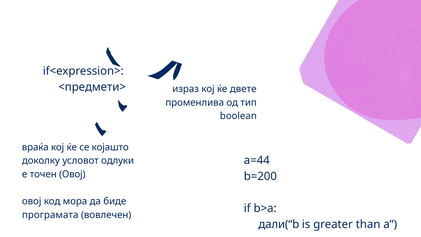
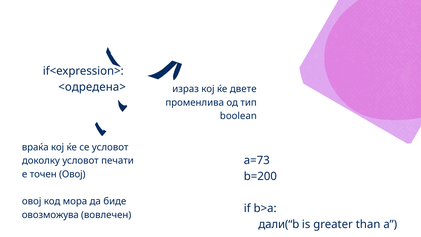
<предмети>: <предмети> -> <одредена>
се којашто: којашто -> условот
а=44: а=44 -> а=73
одлуки: одлуки -> печати
програмата: програмата -> овозможува
